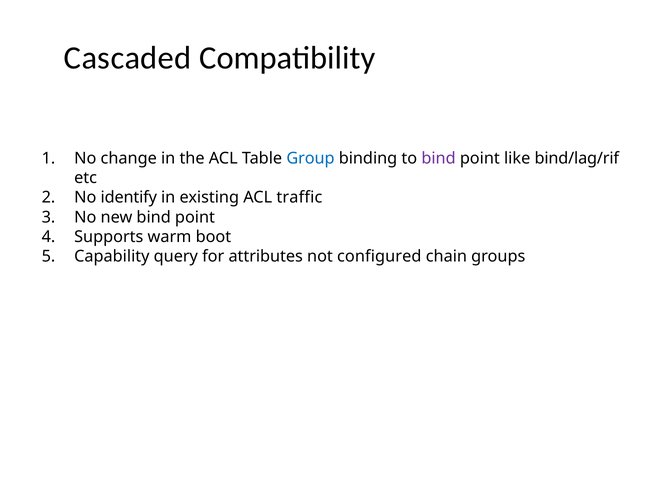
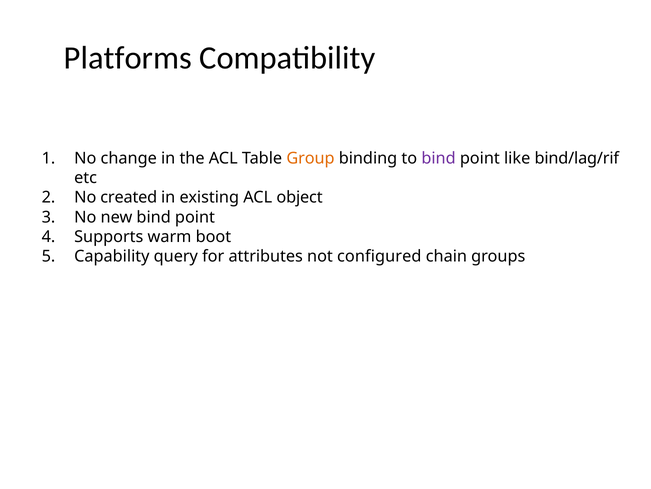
Cascaded: Cascaded -> Platforms
Group colour: blue -> orange
identify: identify -> created
traffic: traffic -> object
